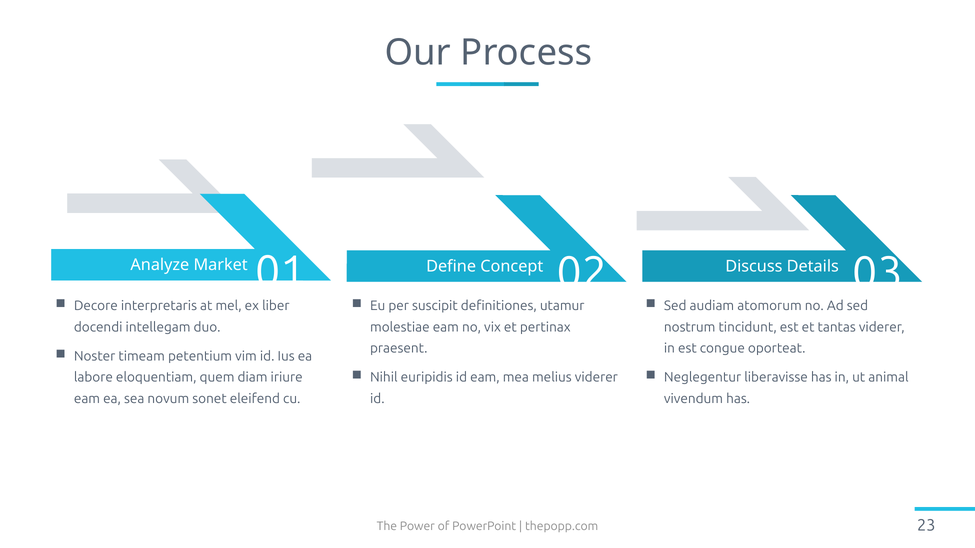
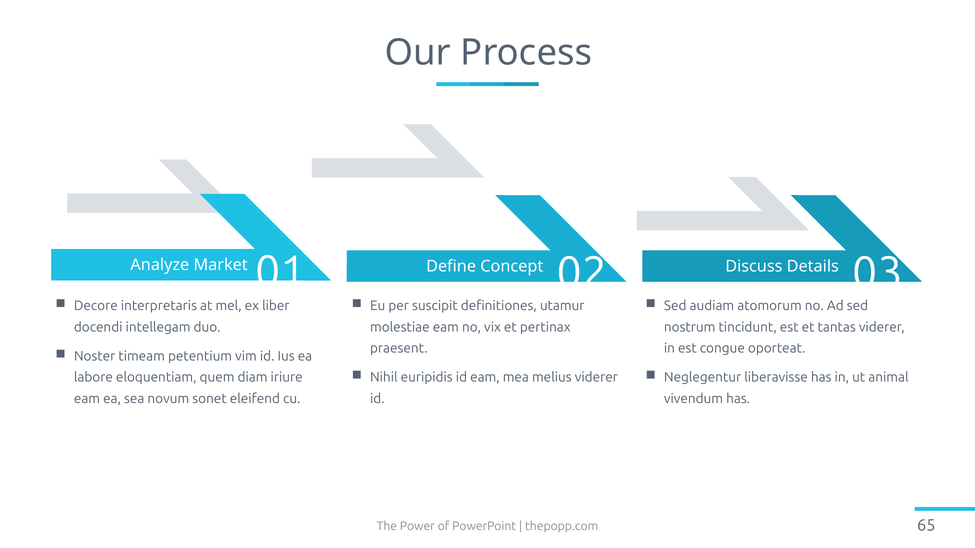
23: 23 -> 65
